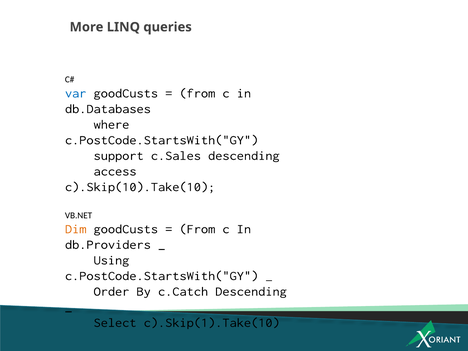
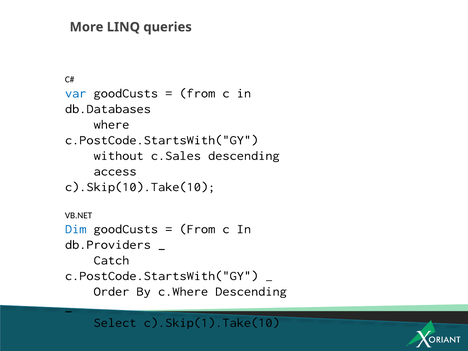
support: support -> without
Dim colour: orange -> blue
Using: Using -> Catch
c.Catch: c.Catch -> c.Where
